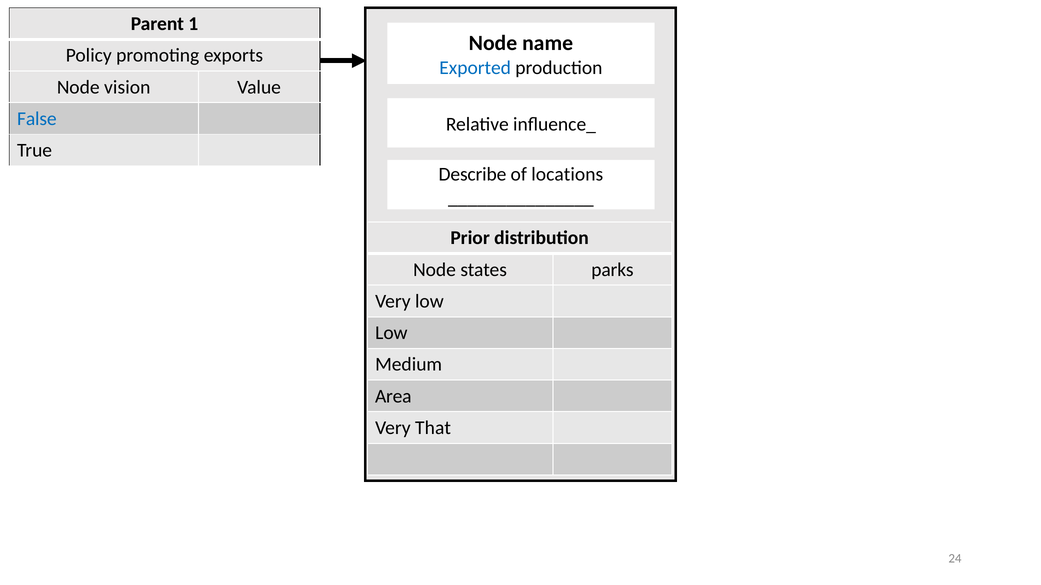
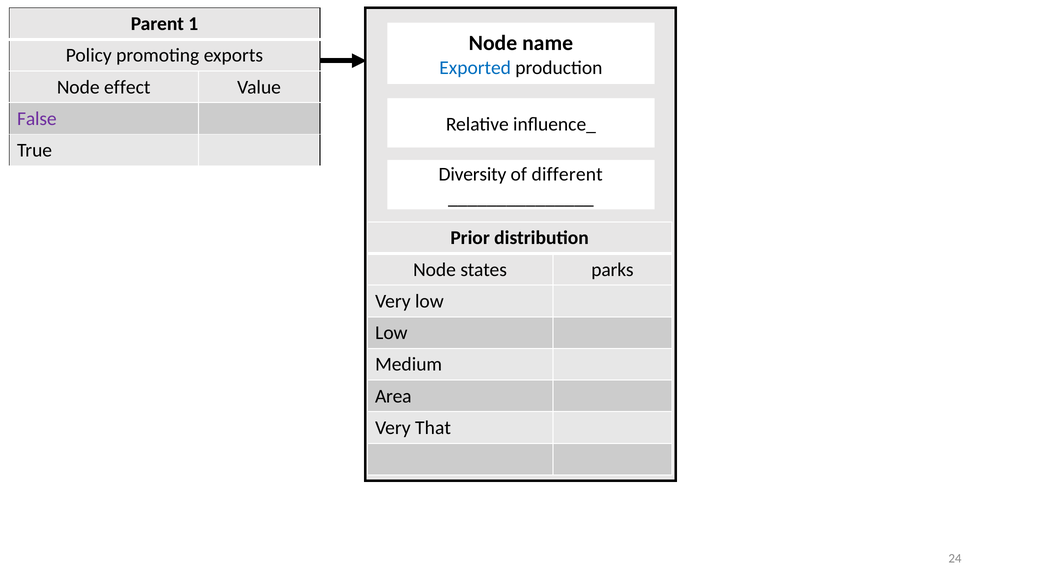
vision: vision -> effect
False colour: blue -> purple
Describe: Describe -> Diversity
locations: locations -> different
